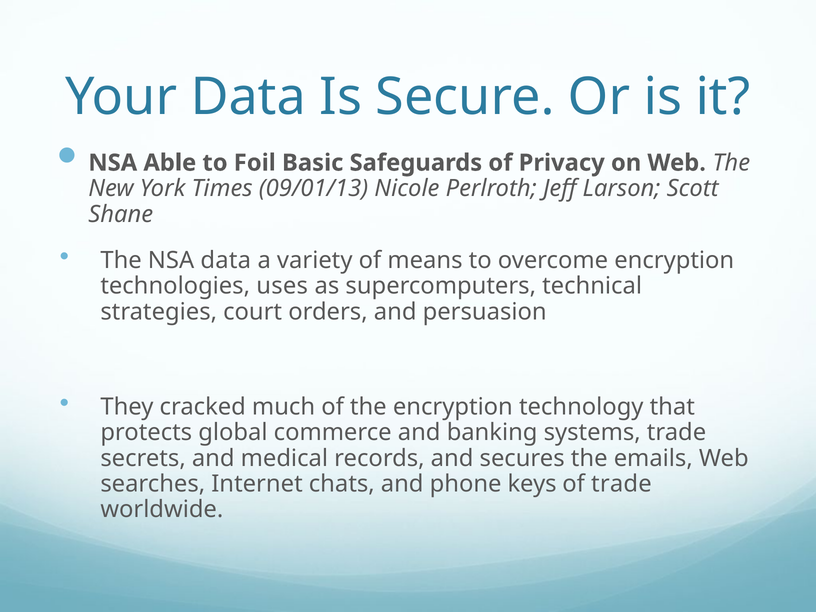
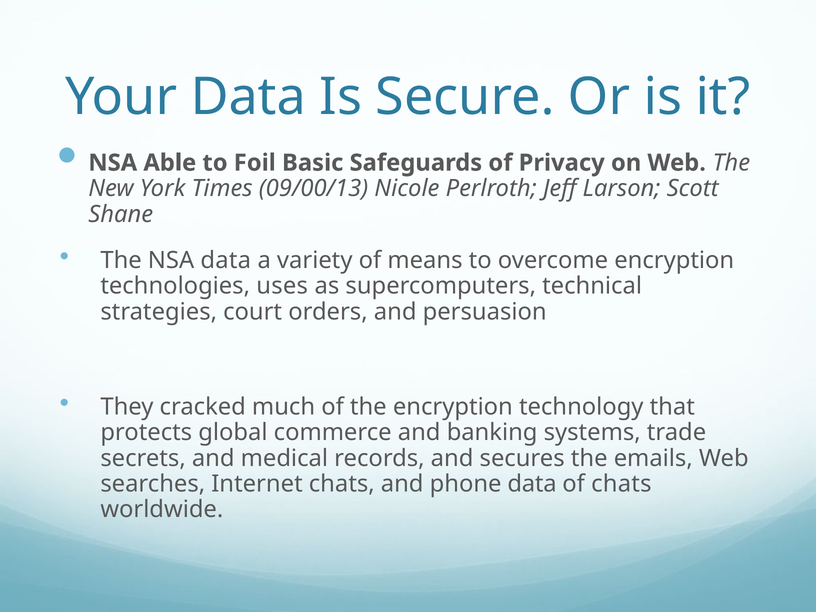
09/01/13: 09/01/13 -> 09/00/13
phone keys: keys -> data
of trade: trade -> chats
